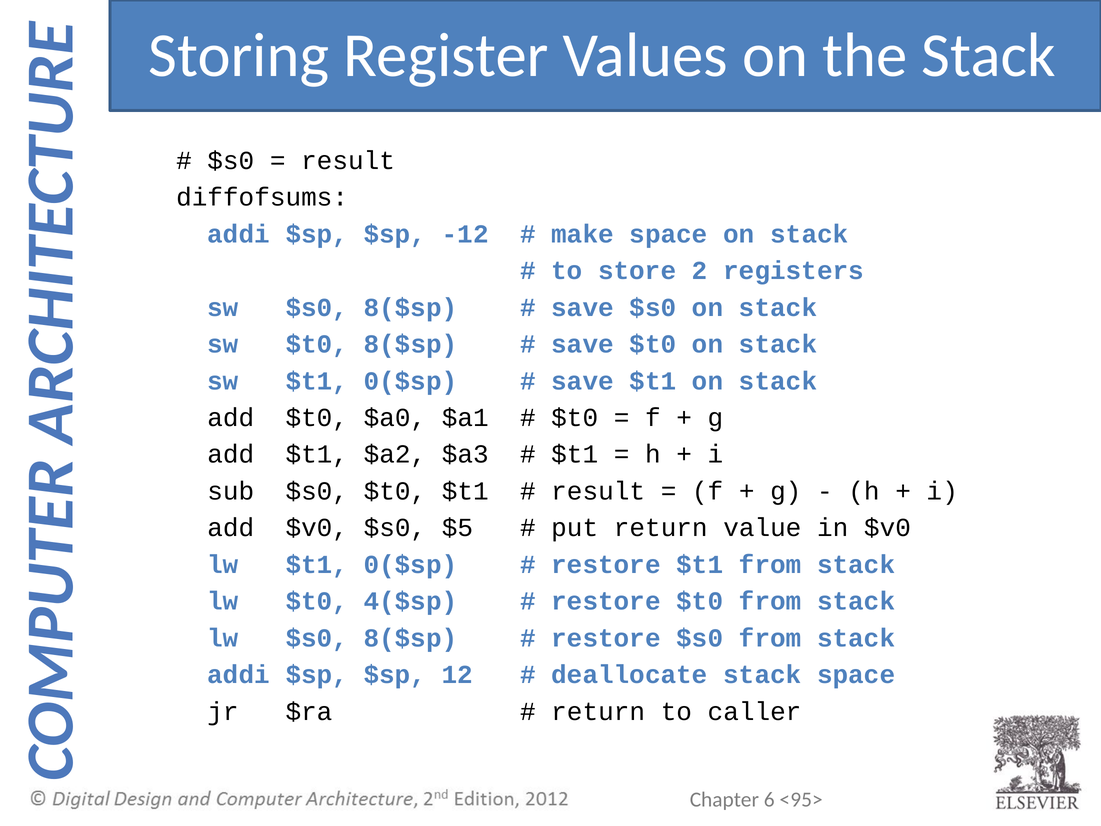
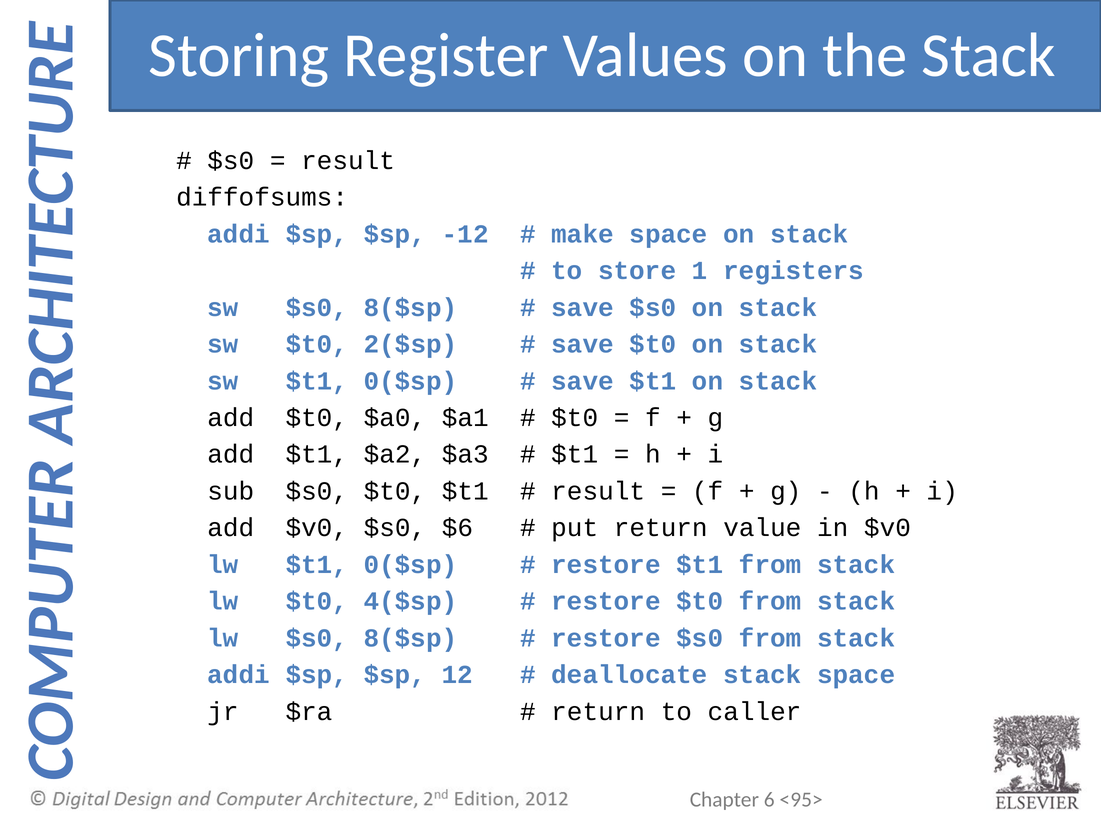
2: 2 -> 1
$t0 8($sp: 8($sp -> 2($sp
$5: $5 -> $6
